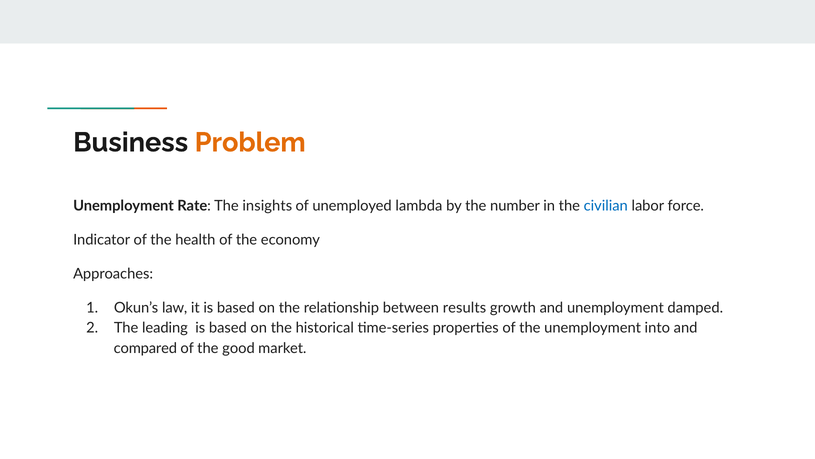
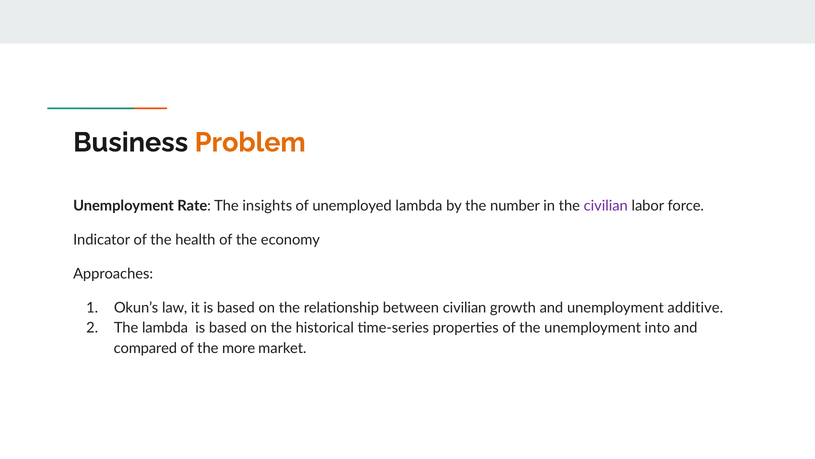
civilian at (606, 206) colour: blue -> purple
between results: results -> civilian
damped: damped -> additive
The leading: leading -> lambda
good: good -> more
